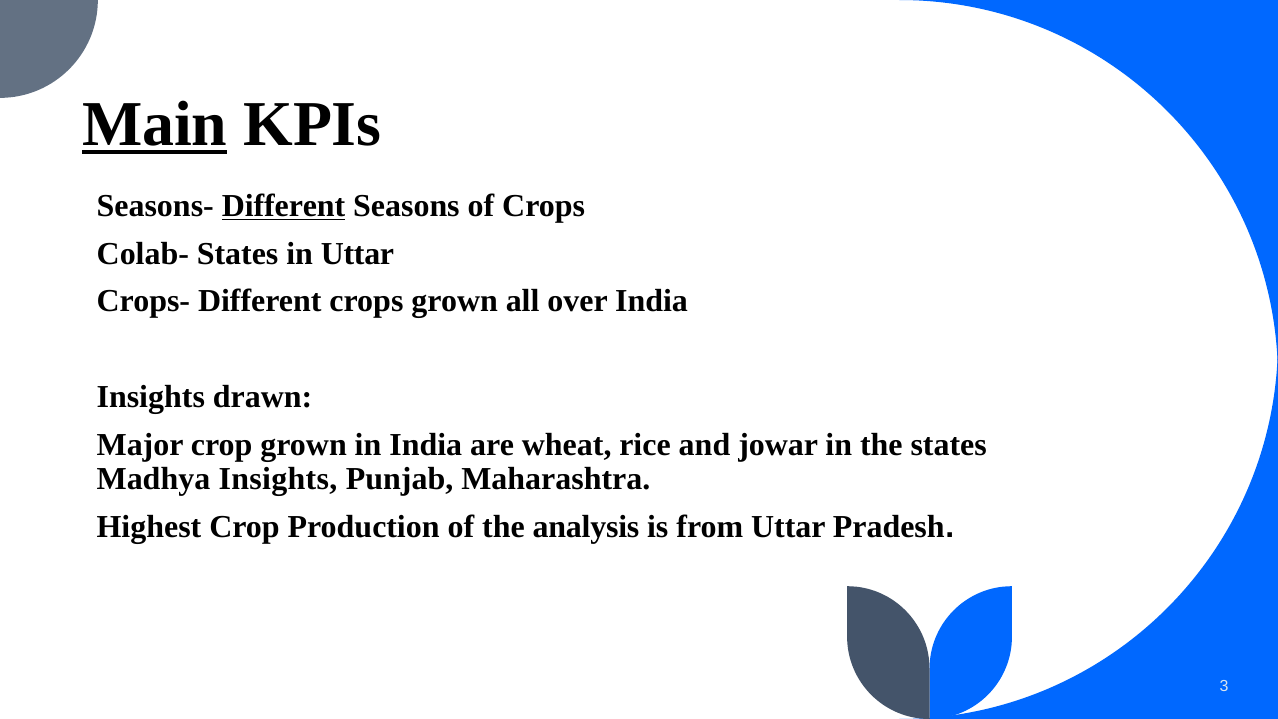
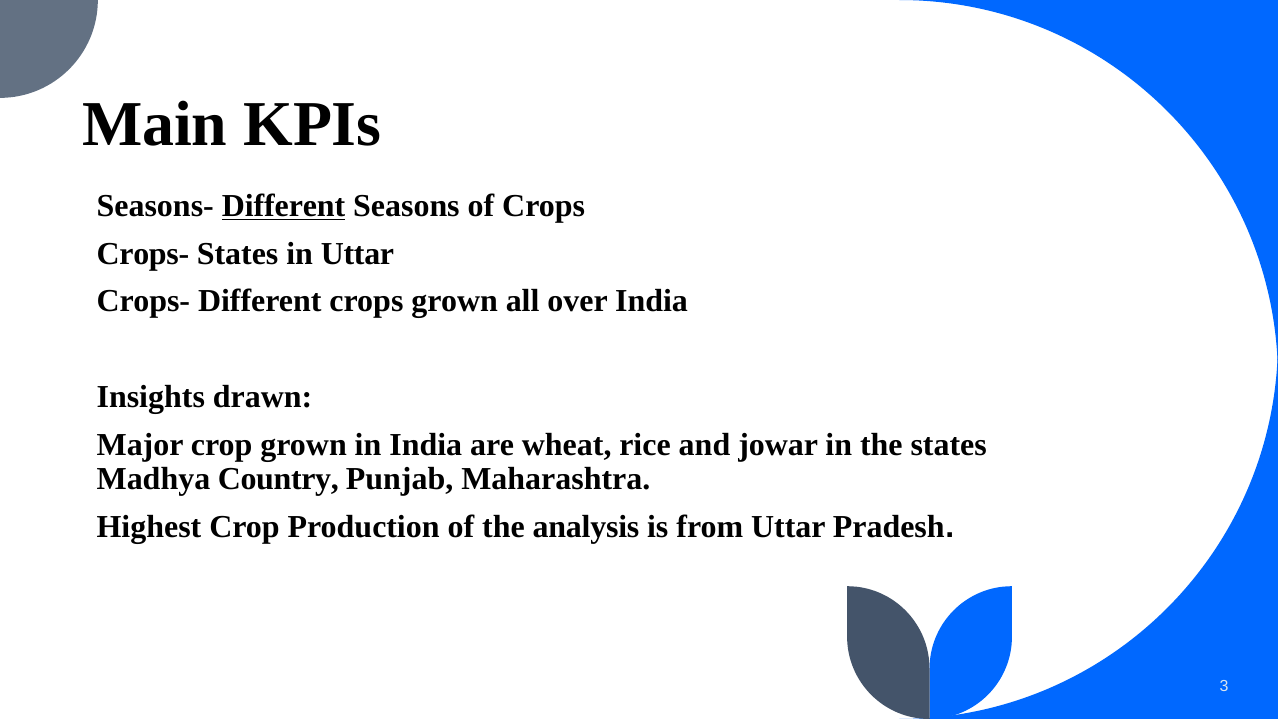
Main underline: present -> none
Colab- at (143, 253): Colab- -> Crops-
Madhya Insights: Insights -> Country
